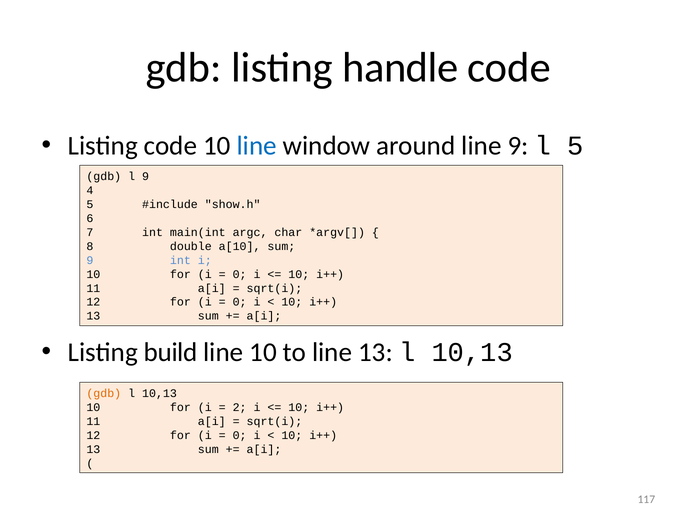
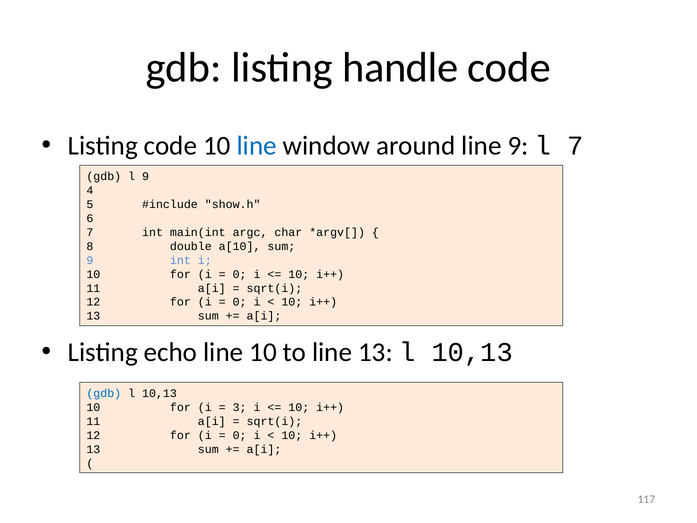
l 5: 5 -> 7
build: build -> echo
gdb at (104, 393) colour: orange -> blue
2: 2 -> 3
